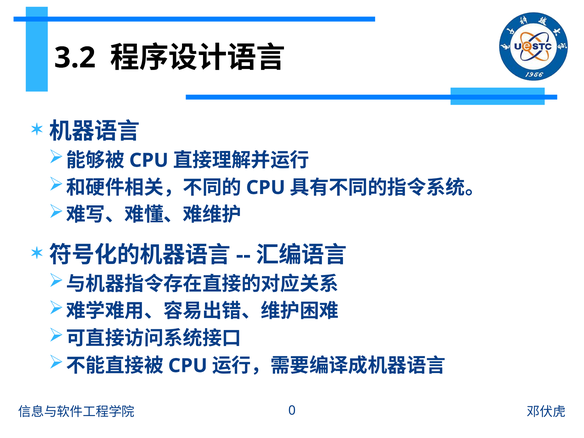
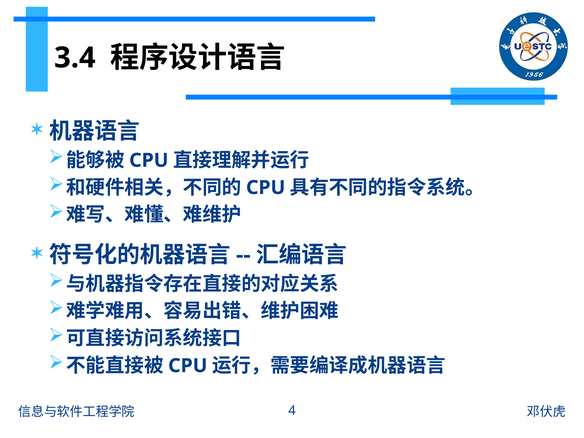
3.2: 3.2 -> 3.4
0: 0 -> 4
